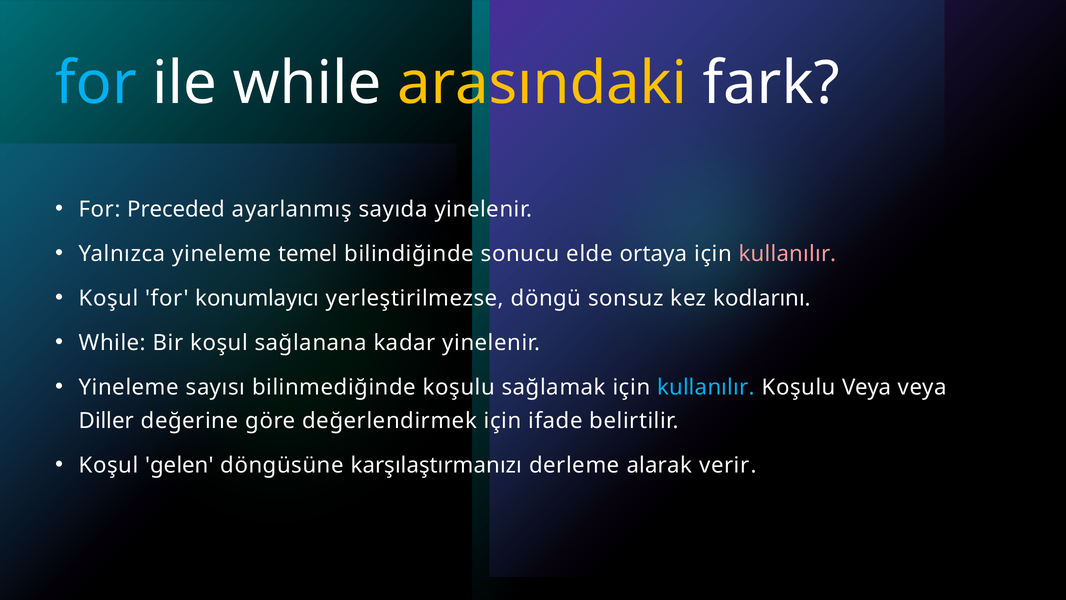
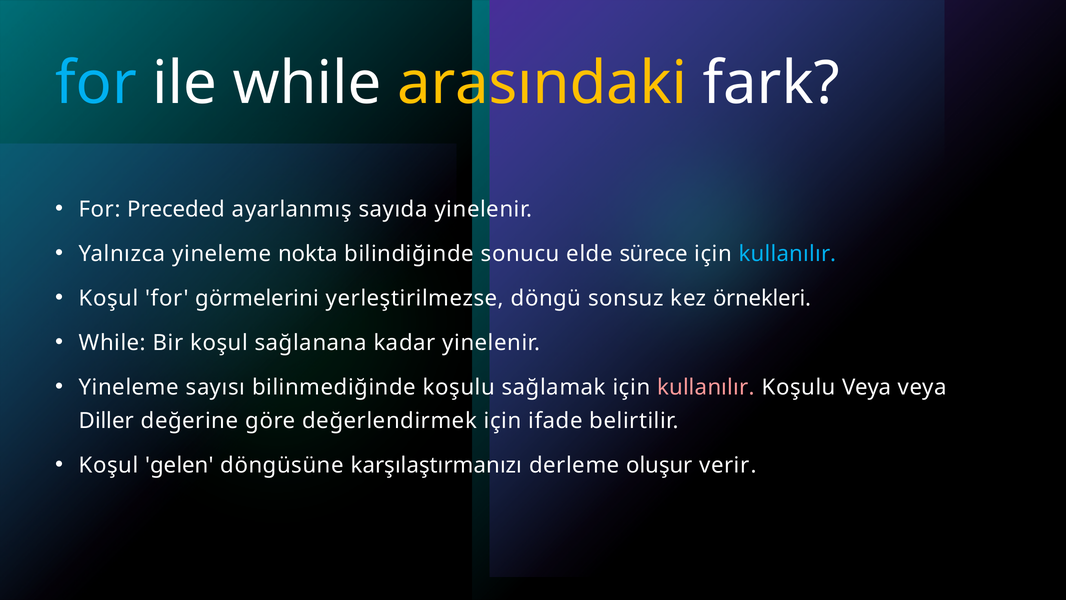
temel: temel -> nokta
ortaya: ortaya -> sürece
kullanılır at (788, 254) colour: pink -> light blue
konumlayıcı: konumlayıcı -> görmelerini
kodlarını: kodlarını -> örnekleri
kullanılır at (706, 387) colour: light blue -> pink
alarak: alarak -> oluşur
